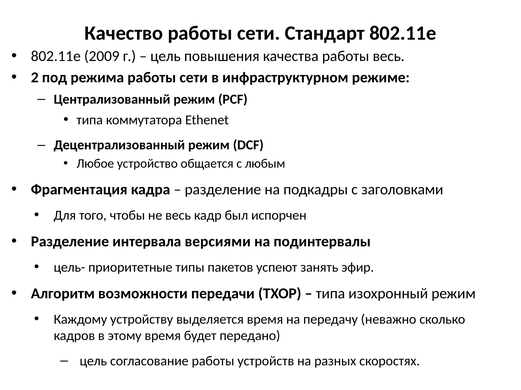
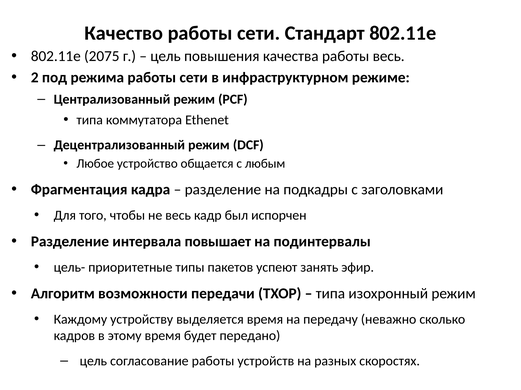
2009: 2009 -> 2075
версиями: версиями -> повышает
